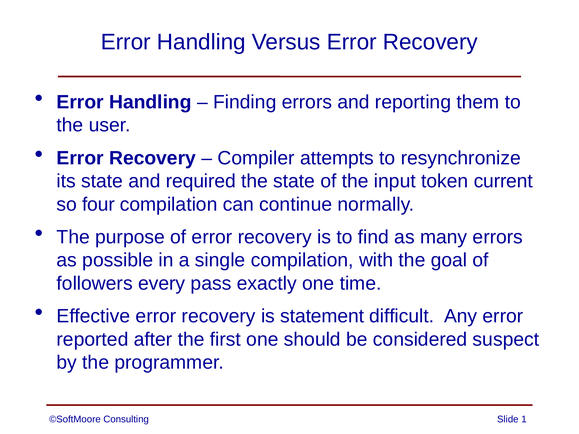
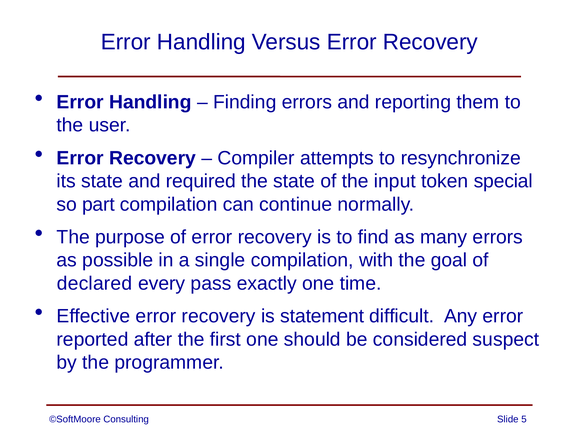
current: current -> special
four: four -> part
followers: followers -> declared
1: 1 -> 5
